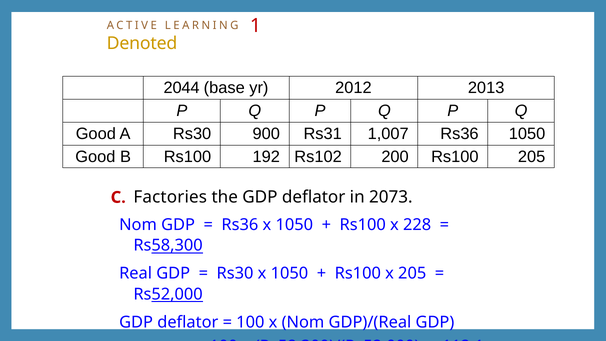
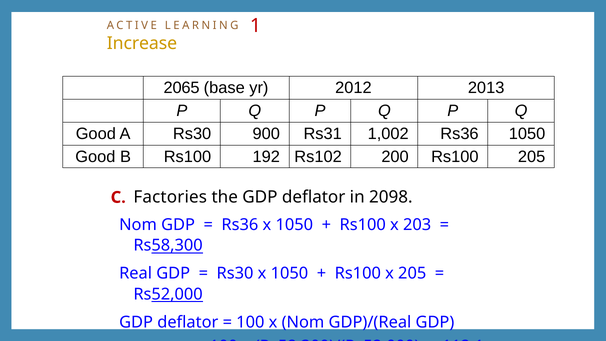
Denoted: Denoted -> Increase
2044: 2044 -> 2065
1,007: 1,007 -> 1,002
2073: 2073 -> 2098
228: 228 -> 203
